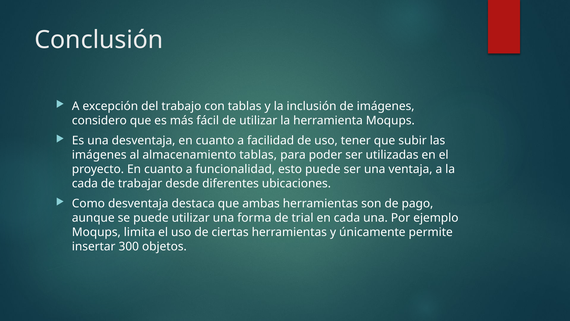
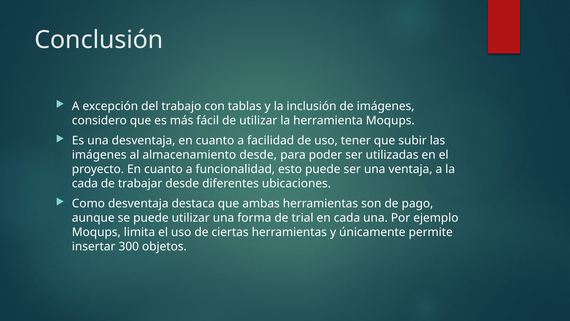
almacenamiento tablas: tablas -> desde
